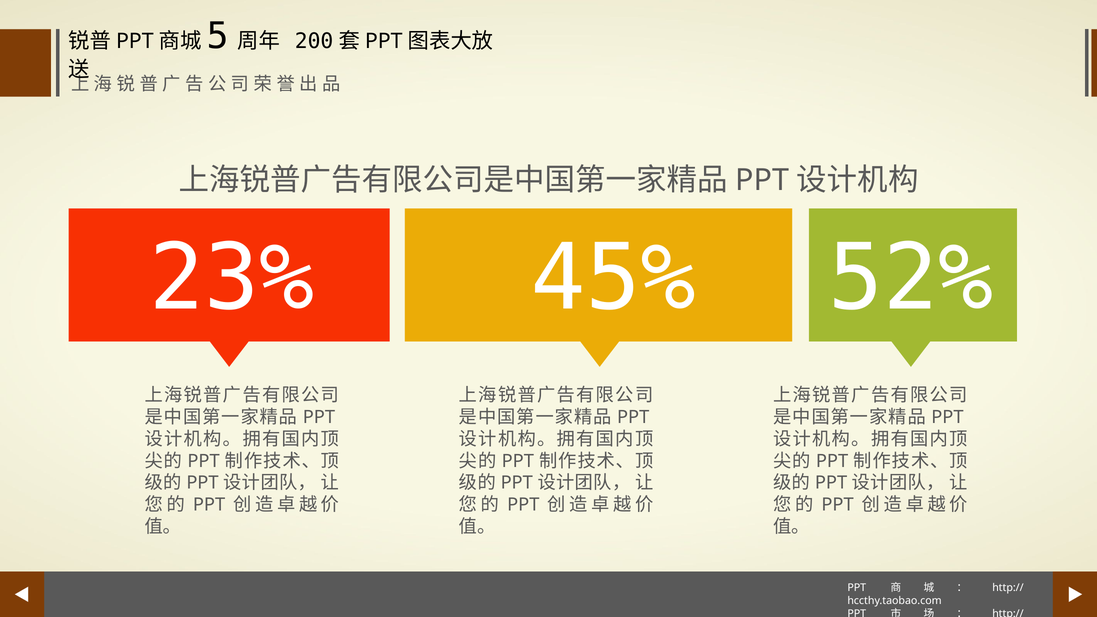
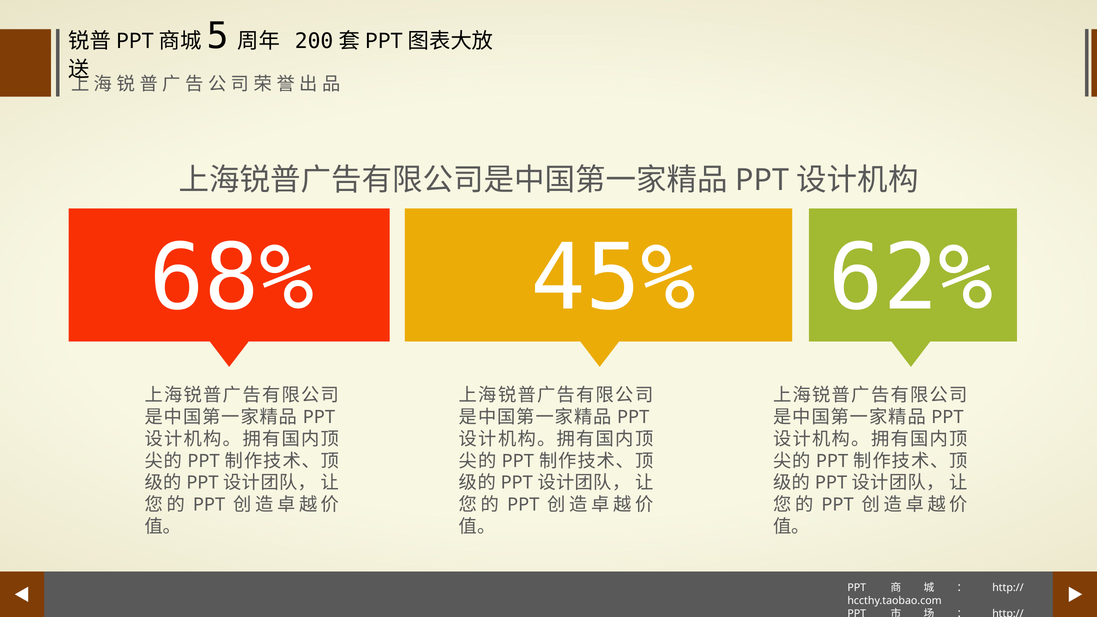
23%: 23% -> 68%
52%: 52% -> 62%
